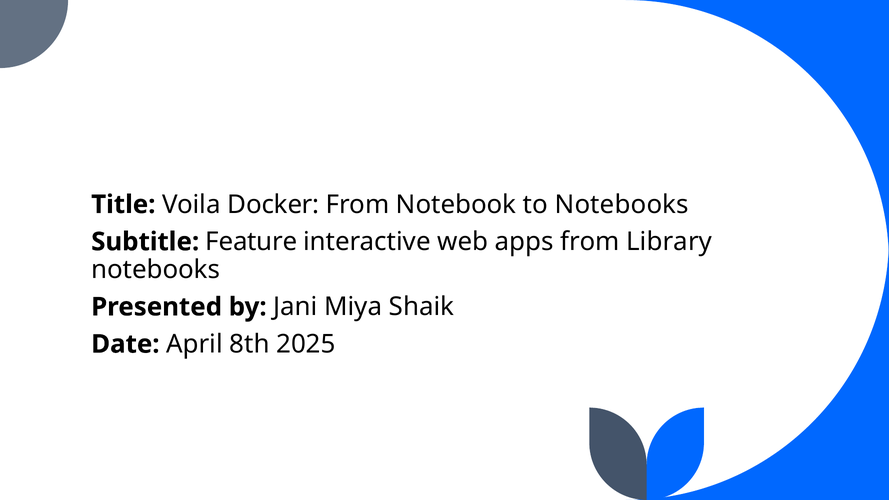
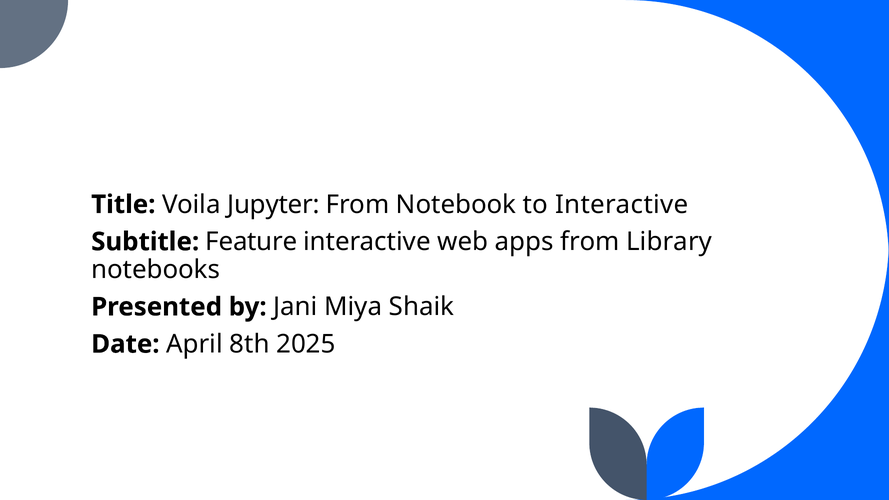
Docker: Docker -> Jupyter
to Notebooks: Notebooks -> Interactive
